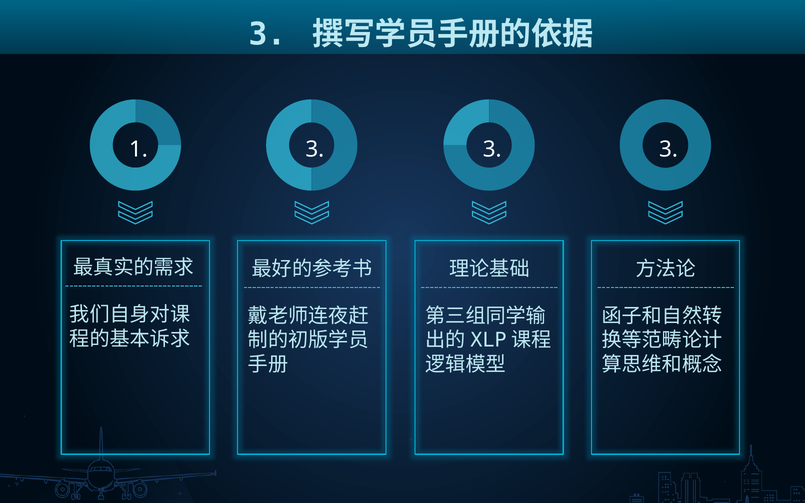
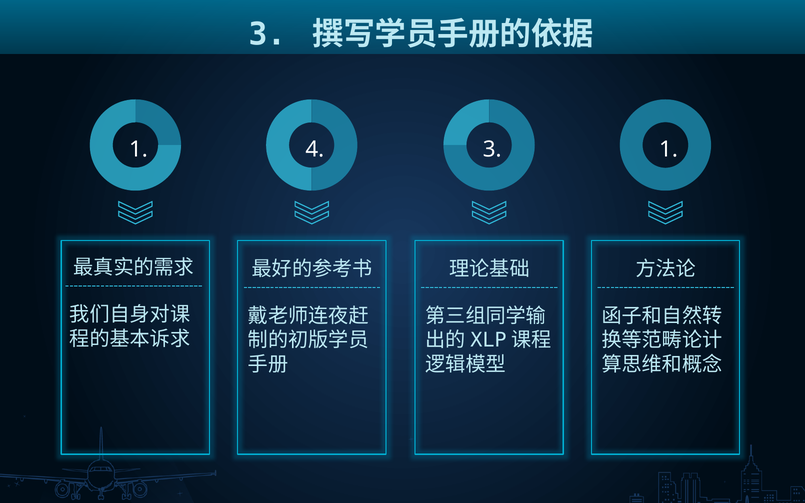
1 3: 3 -> 4
3 at (669, 149): 3 -> 1
